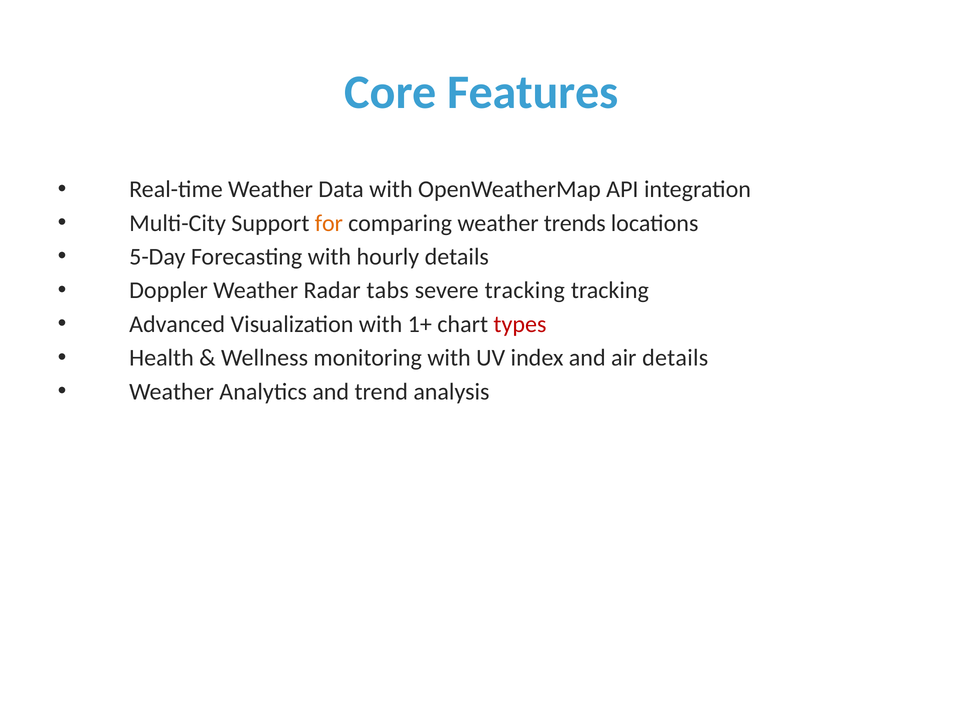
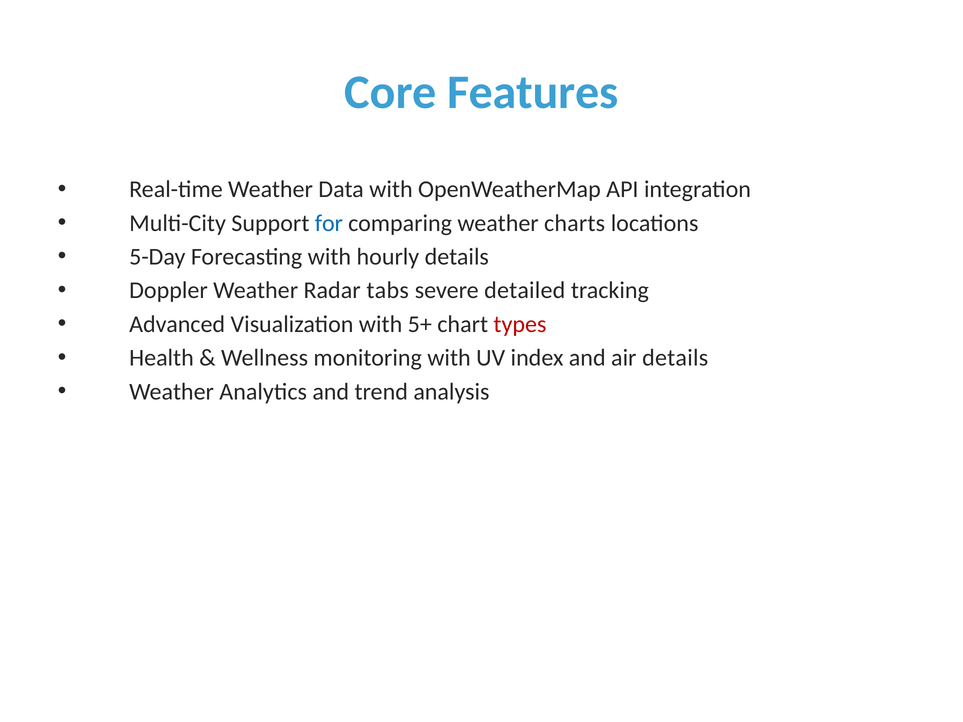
for colour: orange -> blue
trends: trends -> charts
severe tracking: tracking -> detailed
1+: 1+ -> 5+
